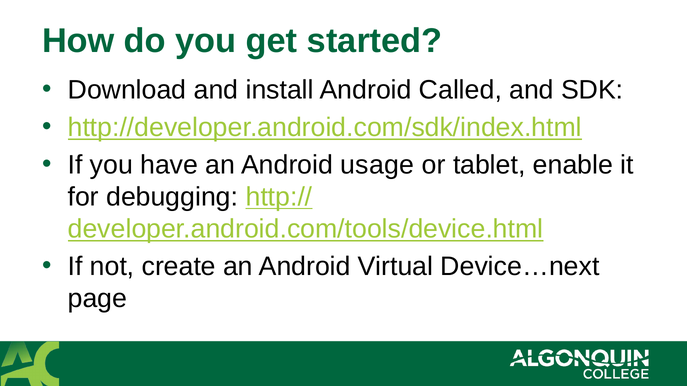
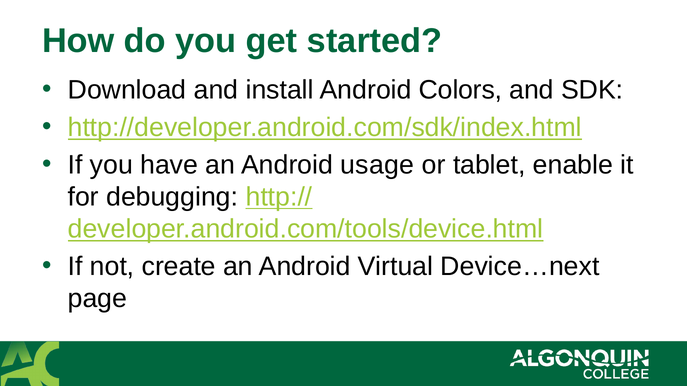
Called: Called -> Colors
